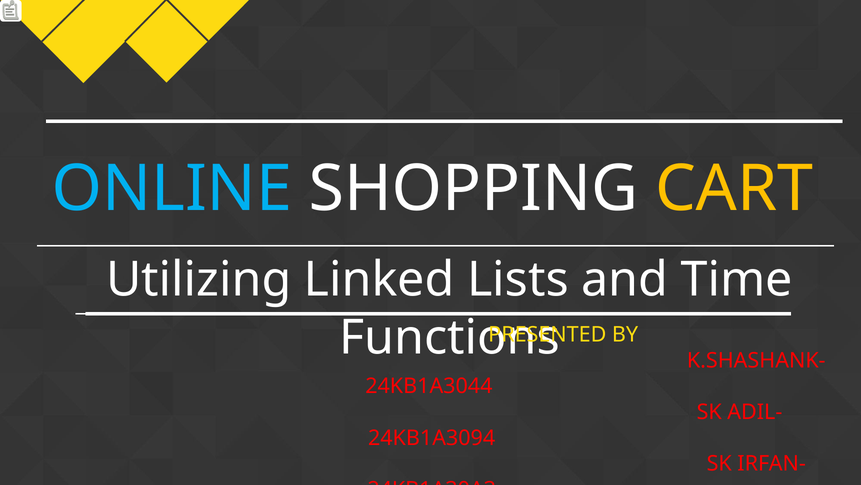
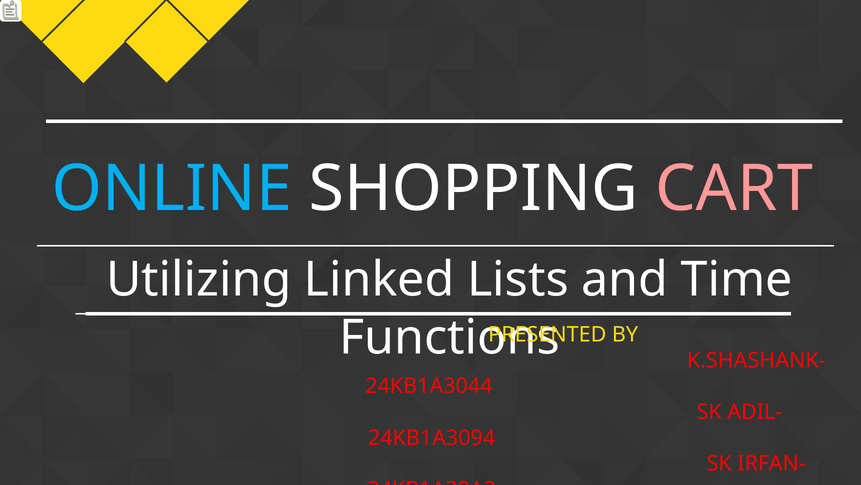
CART colour: yellow -> pink
